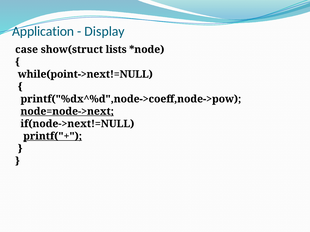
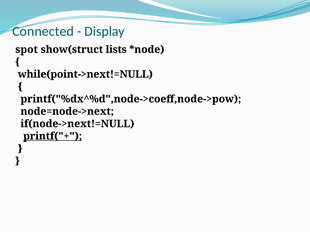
Application: Application -> Connected
case: case -> spot
node=node->next underline: present -> none
